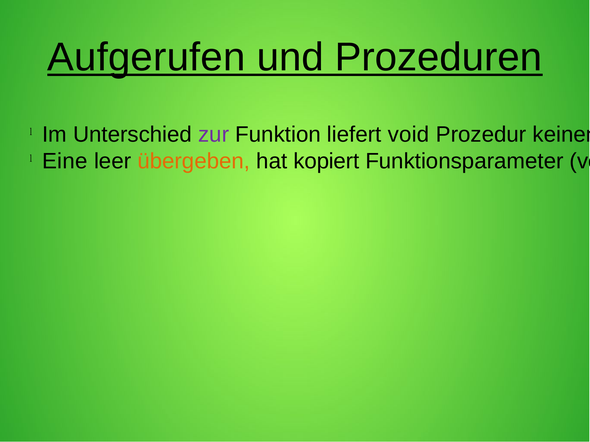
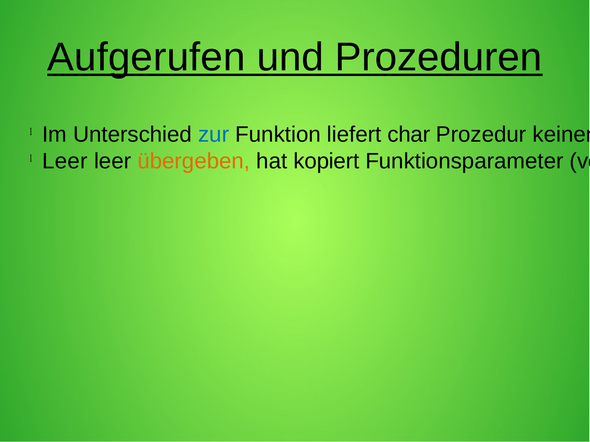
zur colour: purple -> blue
liefert void: void -> char
Eine at (65, 161): Eine -> Leer
